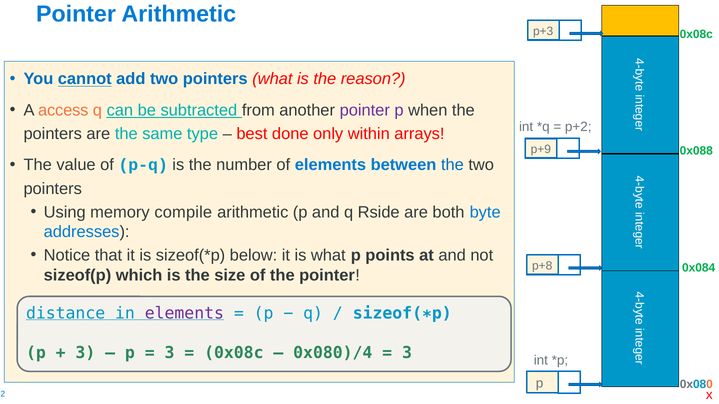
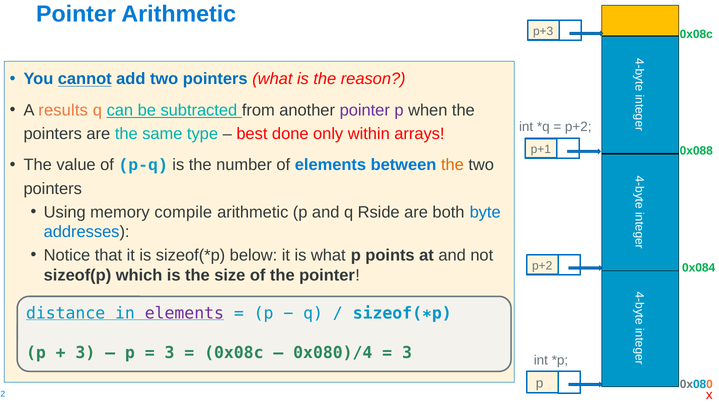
access: access -> results
p+9: p+9 -> p+1
the at (452, 165) colour: blue -> orange
p+8 at (542, 266): p+8 -> p+2
